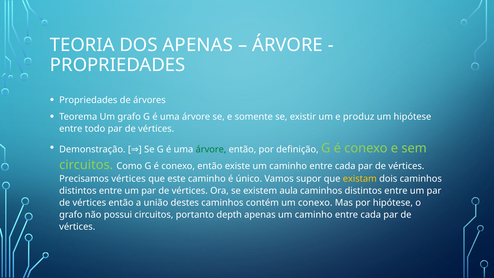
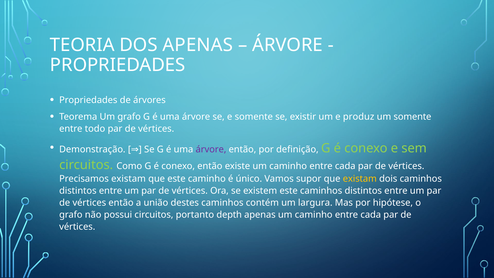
um hipótese: hipótese -> somente
árvore at (211, 149) colour: green -> purple
Precisamos vértices: vértices -> existam
existem aula: aula -> este
um conexo: conexo -> largura
